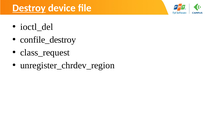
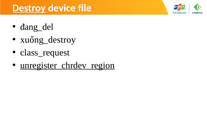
ioctl_del: ioctl_del -> đang_del
confile_destroy: confile_destroy -> xuống_destroy
unregister_chrdev_region underline: none -> present
